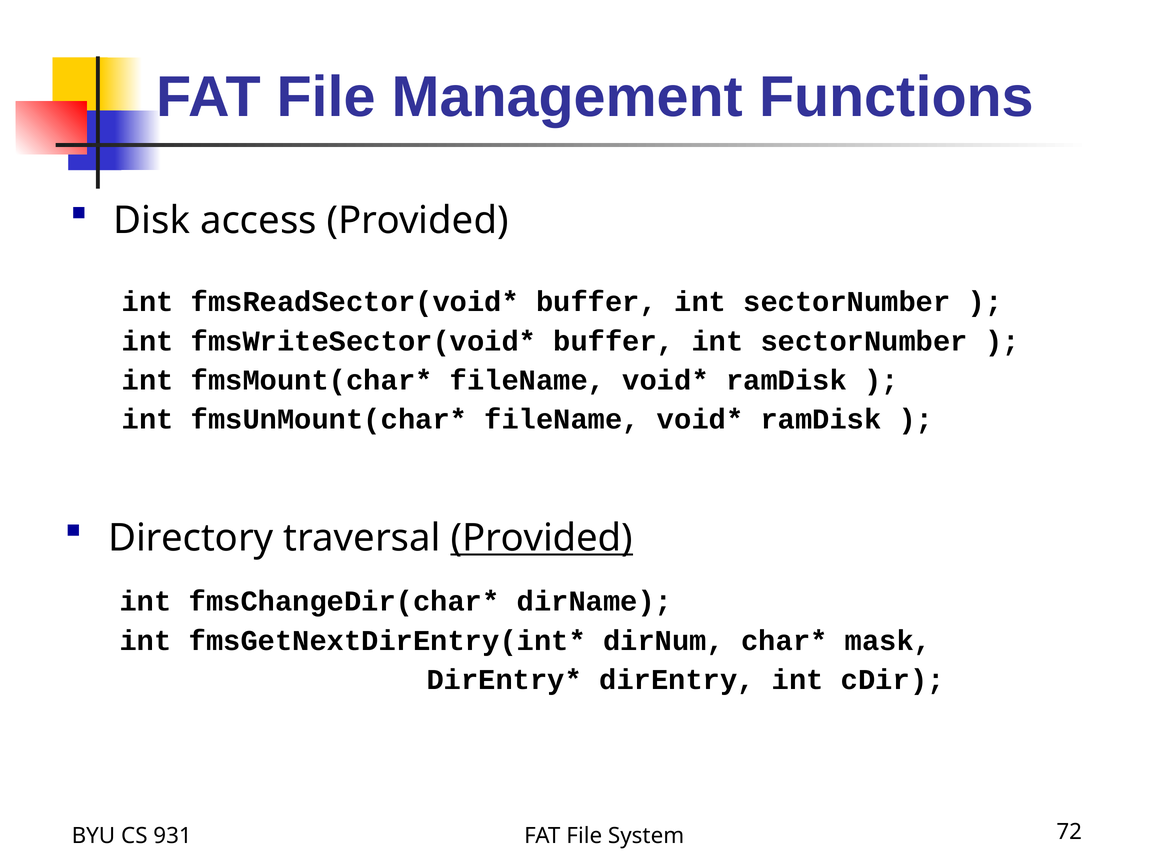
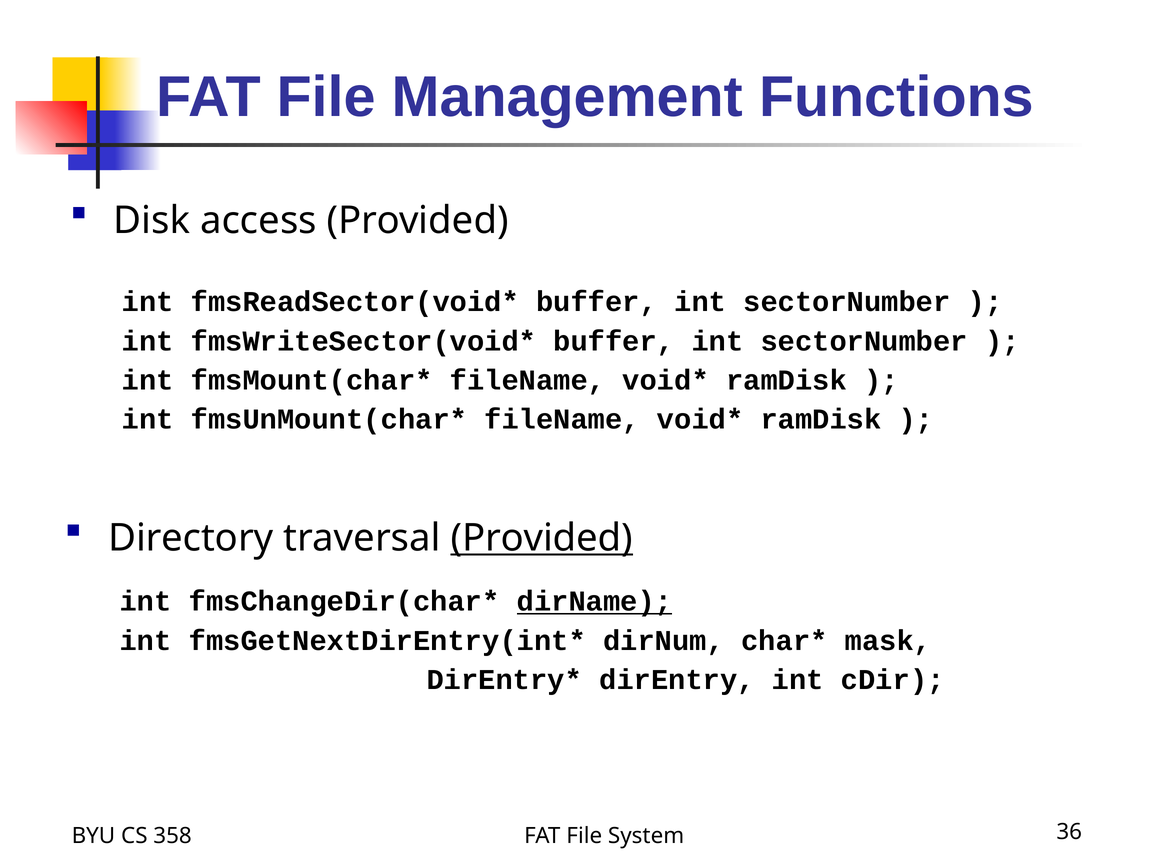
dirName underline: none -> present
931: 931 -> 358
72: 72 -> 36
